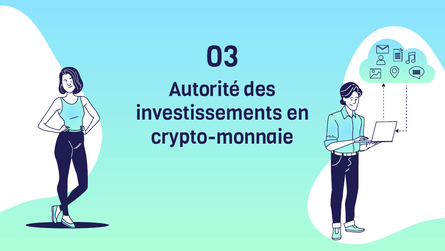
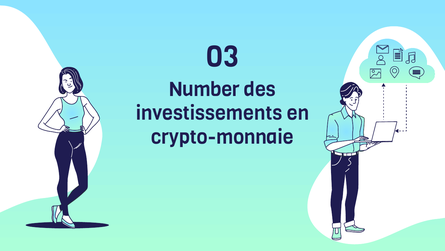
Autorité: Autorité -> Number
